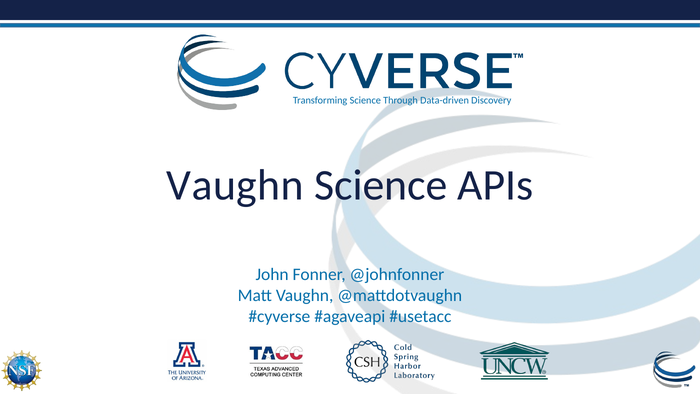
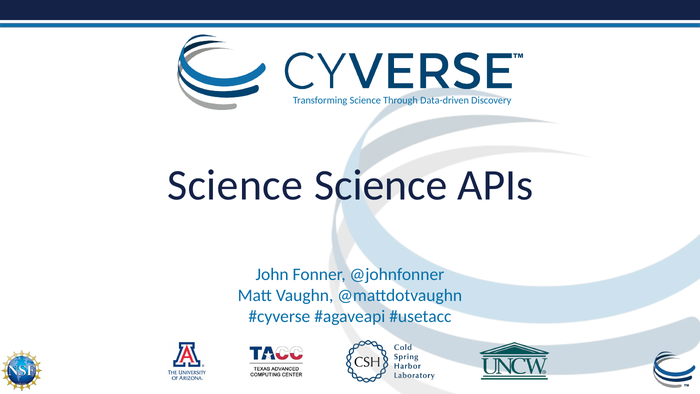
Vaughn at (235, 185): Vaughn -> Science
